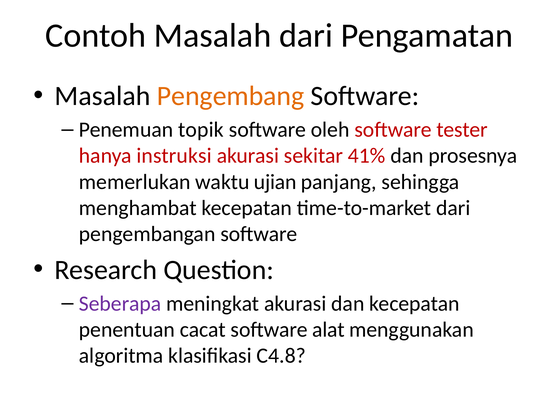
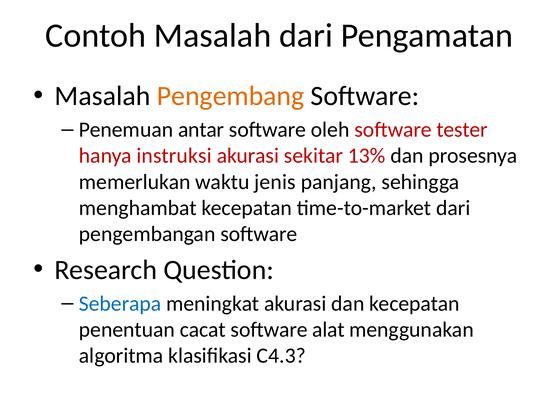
topik: topik -> antar
41%: 41% -> 13%
ujian: ujian -> jenis
Seberapa colour: purple -> blue
C4.8: C4.8 -> C4.3
